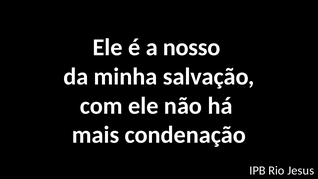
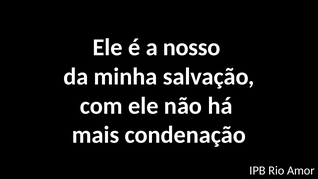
Jesus: Jesus -> Amor
